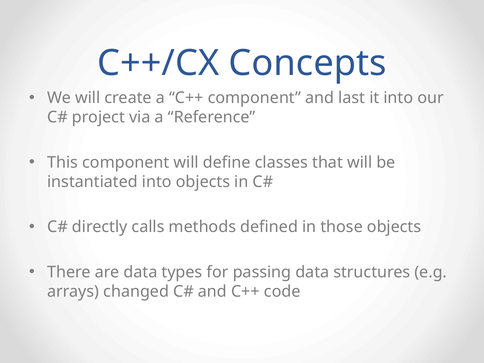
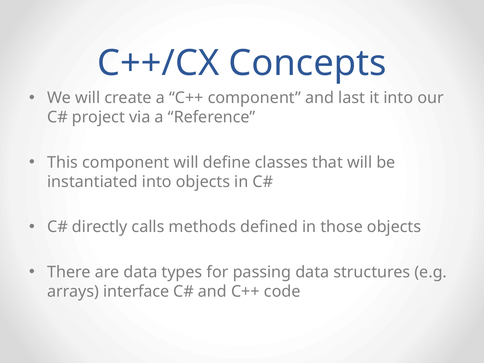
changed: changed -> interface
